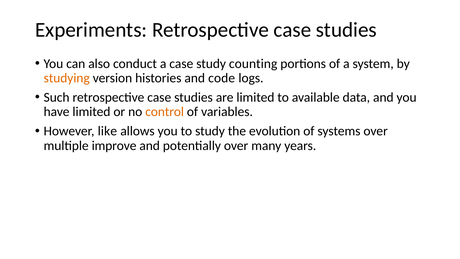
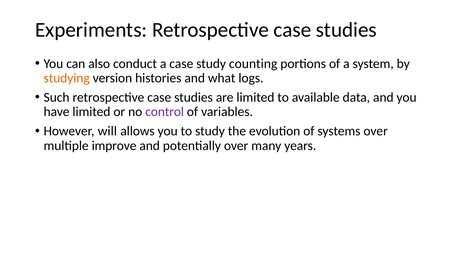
code: code -> what
control colour: orange -> purple
like: like -> will
